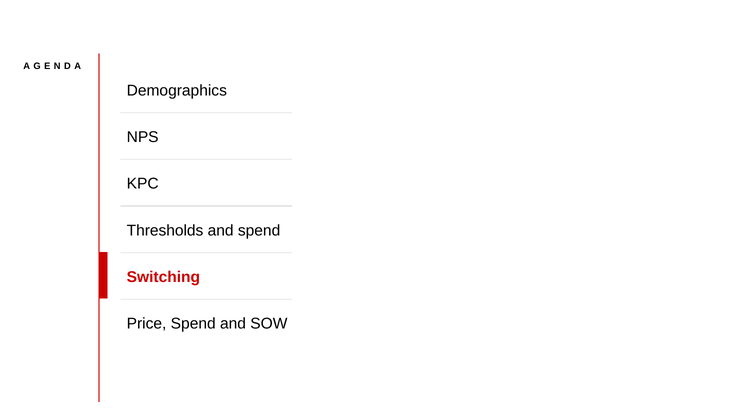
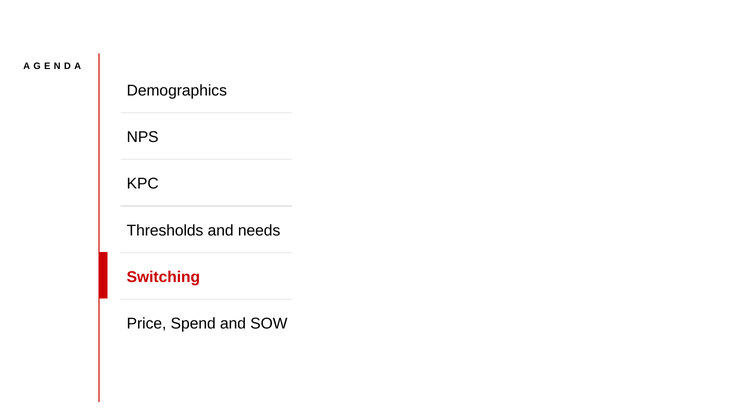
and spend: spend -> needs
